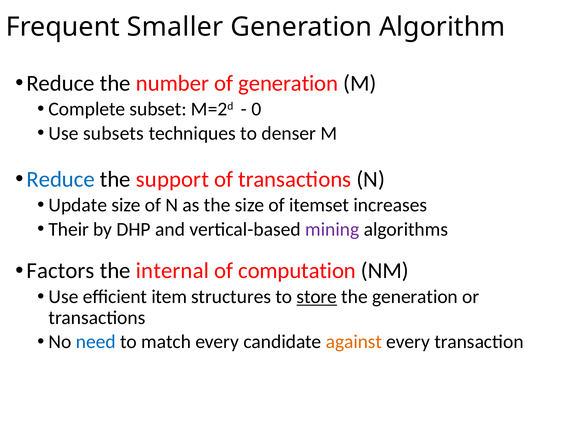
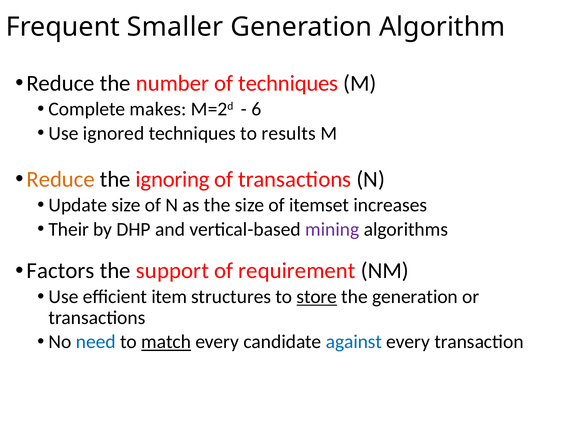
of generation: generation -> techniques
subset: subset -> makes
0: 0 -> 6
subsets: subsets -> ignored
denser: denser -> results
Reduce at (61, 179) colour: blue -> orange
support: support -> ignoring
internal: internal -> support
computation: computation -> requirement
match underline: none -> present
against colour: orange -> blue
